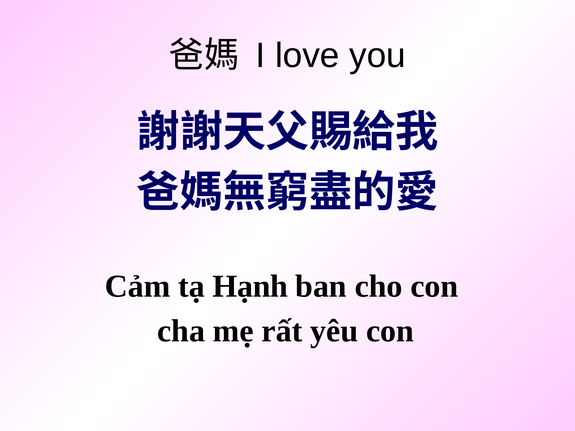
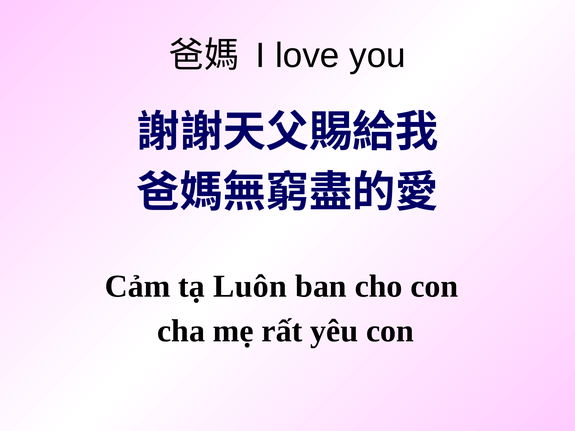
Hạnh: Hạnh -> Luôn
